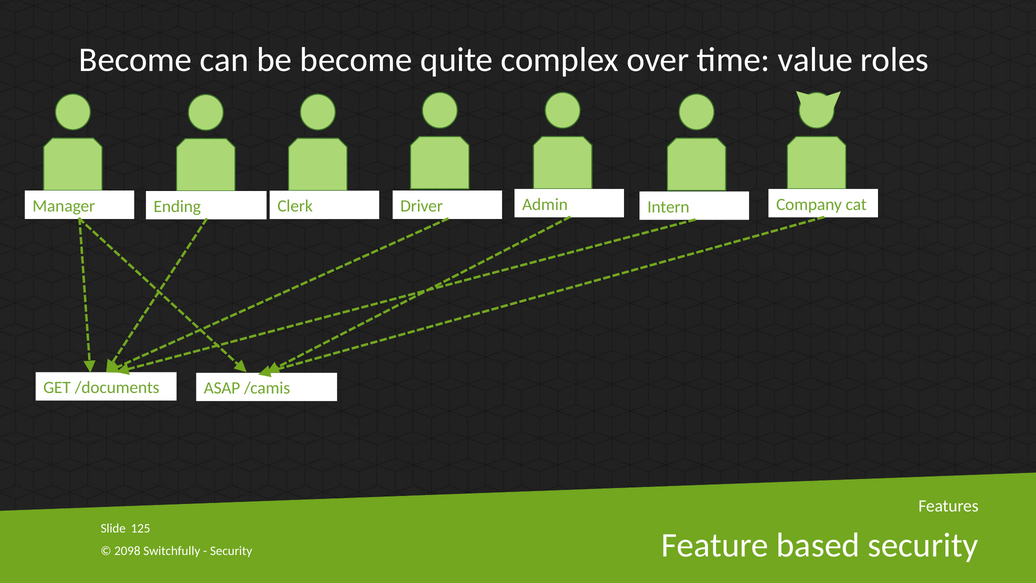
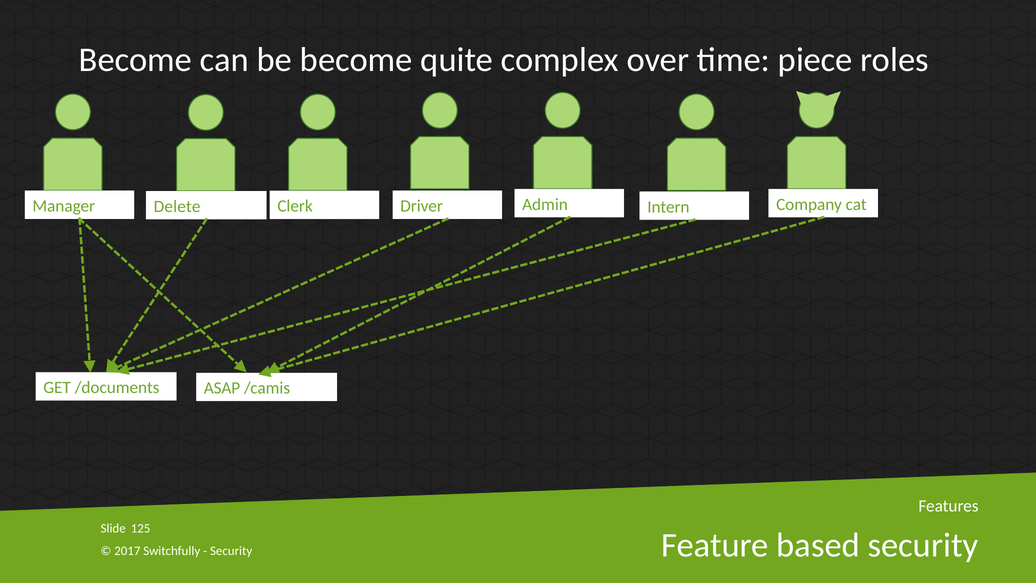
value: value -> piece
Ending: Ending -> Delete
2098: 2098 -> 2017
